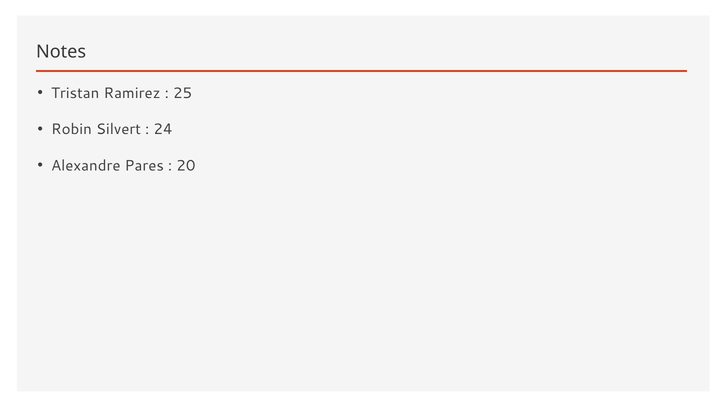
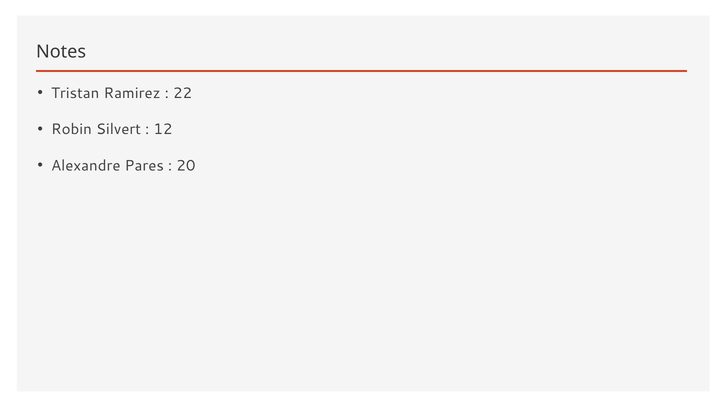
25: 25 -> 22
24: 24 -> 12
